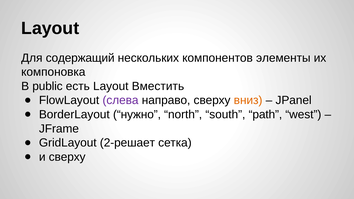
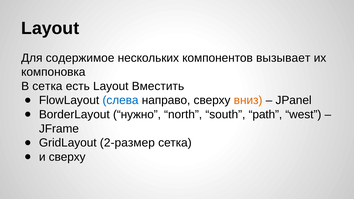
содержащий: содержащий -> содержимое
элементы: элементы -> вызывает
В public: public -> сетка
слева colour: purple -> blue
2-решает: 2-решает -> 2-размер
